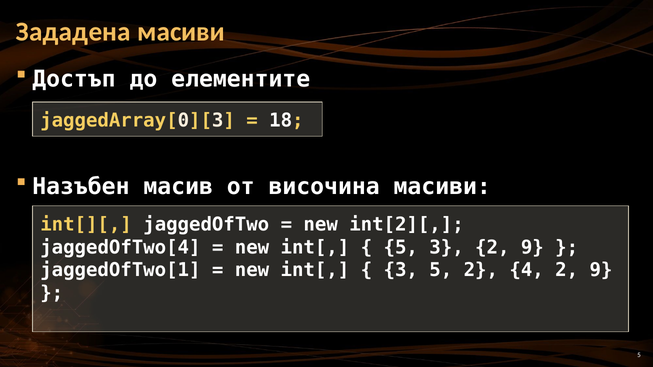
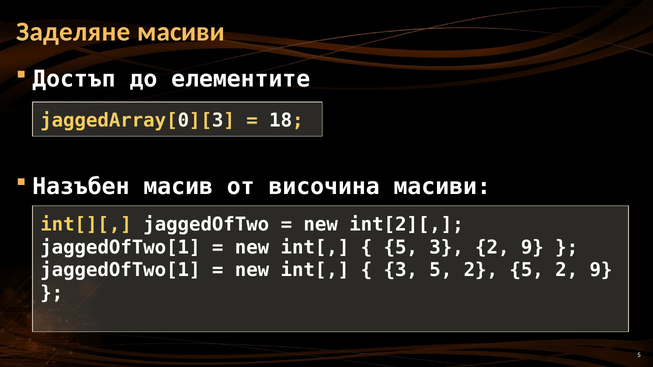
Зададена: Зададена -> Заделяне
jaggedOfTwo[4 at (120, 248): jaggedOfTwo[4 -> jaggedOfTwo[1
2 4: 4 -> 5
